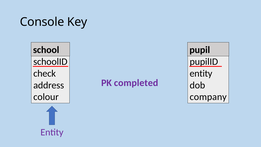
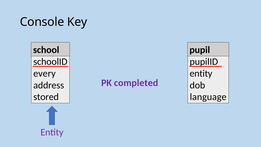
check: check -> every
colour: colour -> stored
company: company -> language
